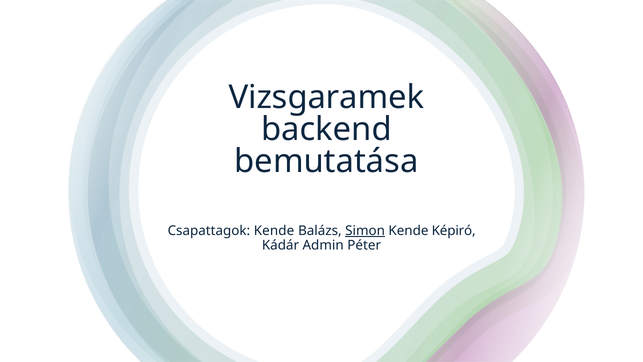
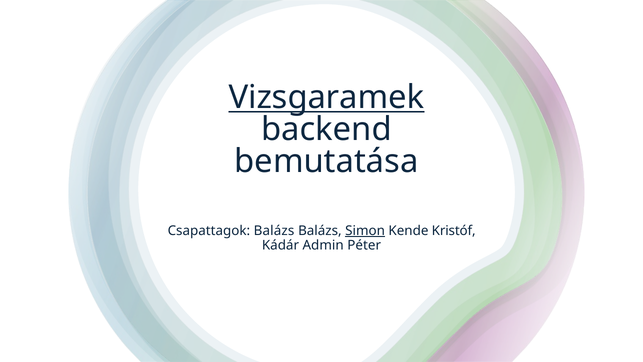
Vizsgaramek underline: none -> present
Csapattagok Kende: Kende -> Balázs
Képiró: Képiró -> Kristóf
